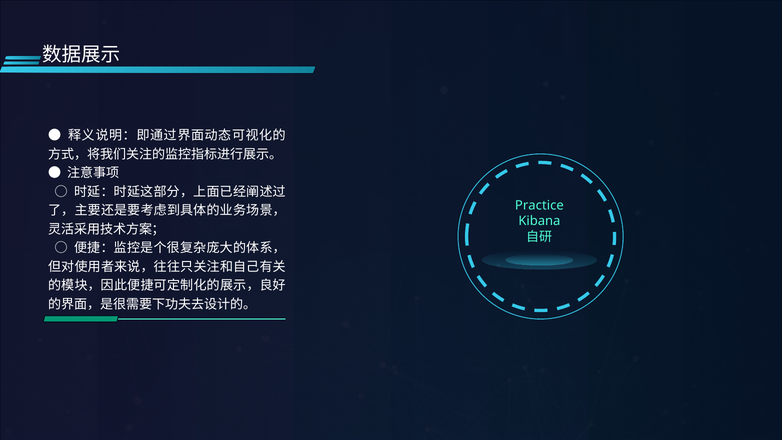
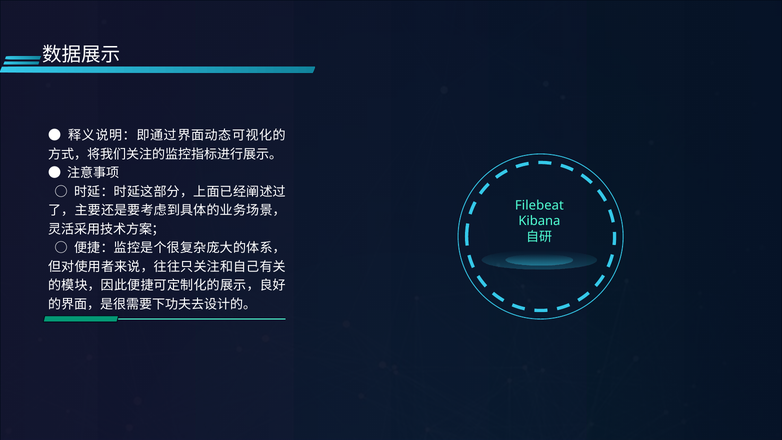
Practice: Practice -> Filebeat
